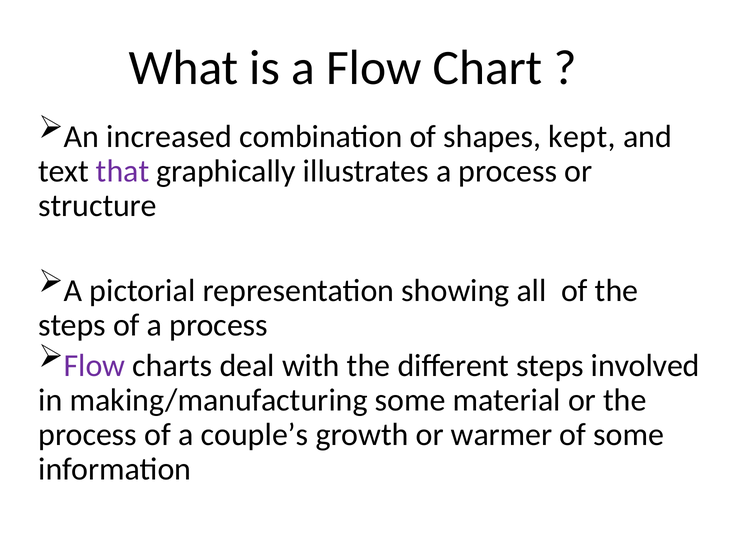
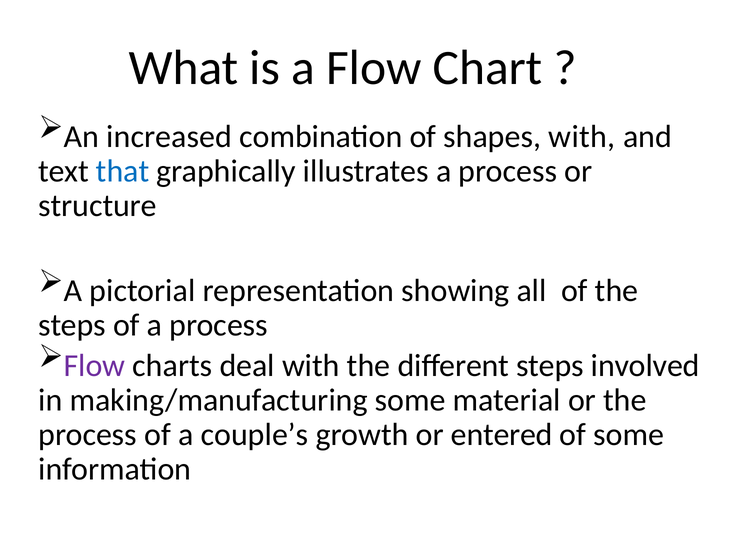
shapes kept: kept -> with
that colour: purple -> blue
warmer: warmer -> entered
